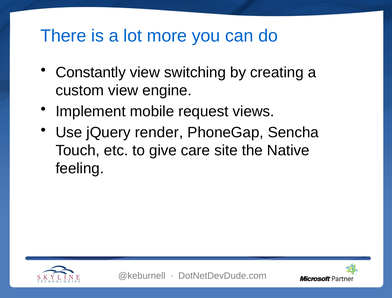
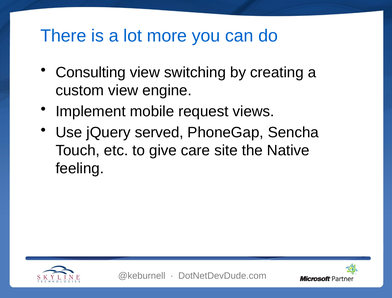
Constantly: Constantly -> Consulting
render: render -> served
